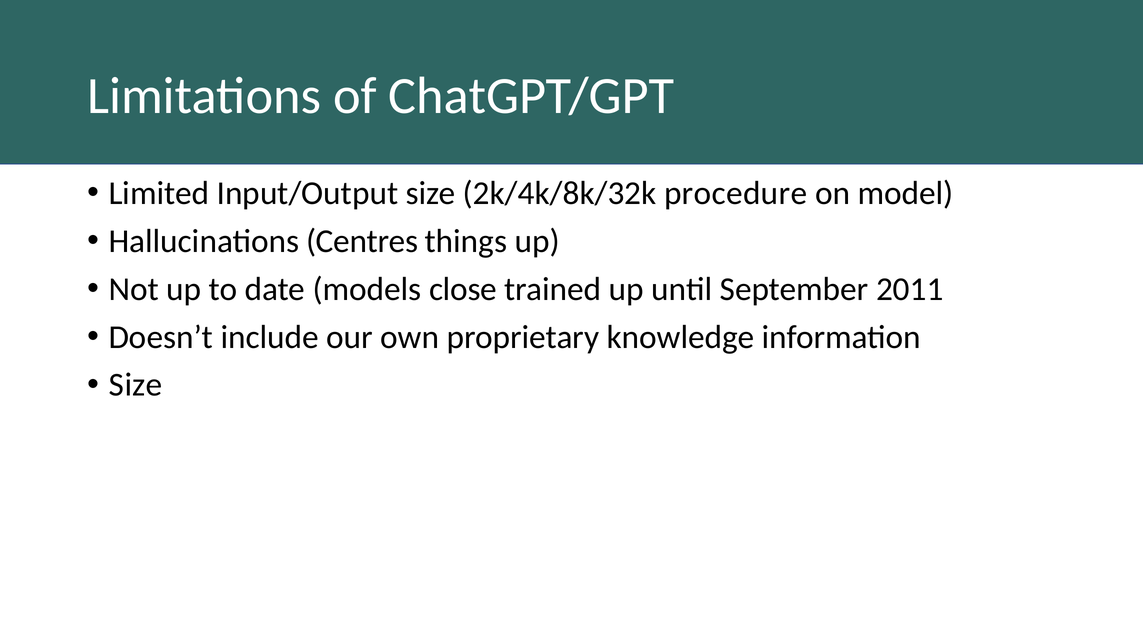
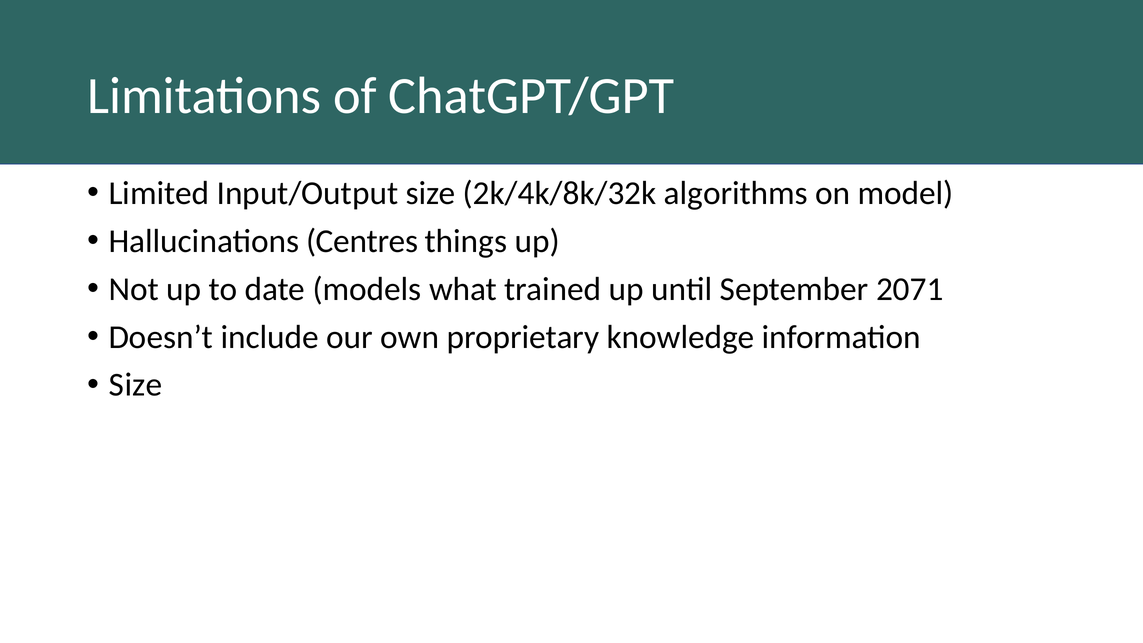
procedure: procedure -> algorithms
close: close -> what
2011: 2011 -> 2071
